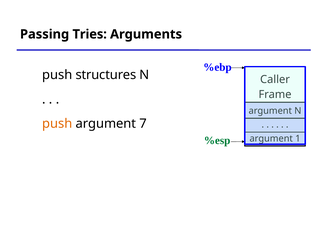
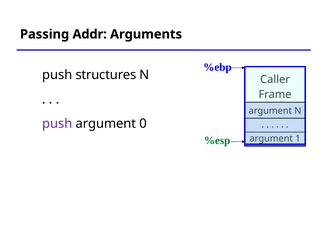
Tries: Tries -> Addr
push at (57, 124) colour: orange -> purple
7: 7 -> 0
